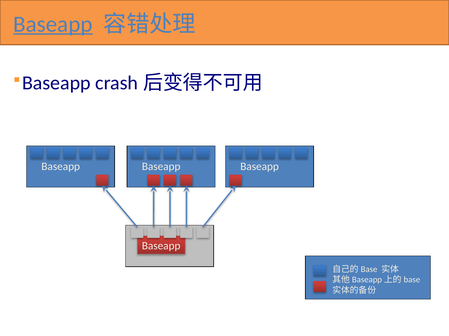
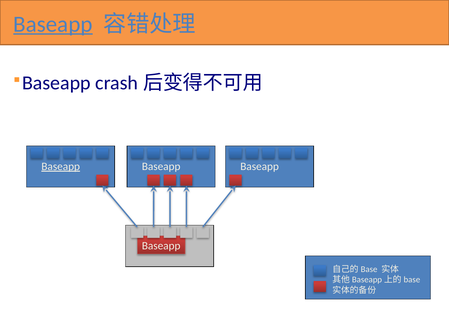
Baseapp at (61, 167) underline: none -> present
